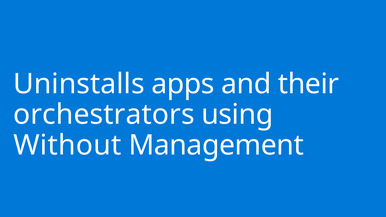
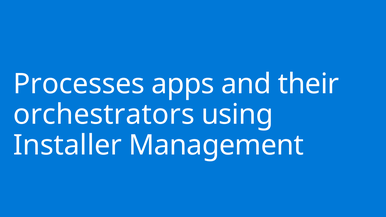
Uninstalls: Uninstalls -> Processes
Without: Without -> Installer
